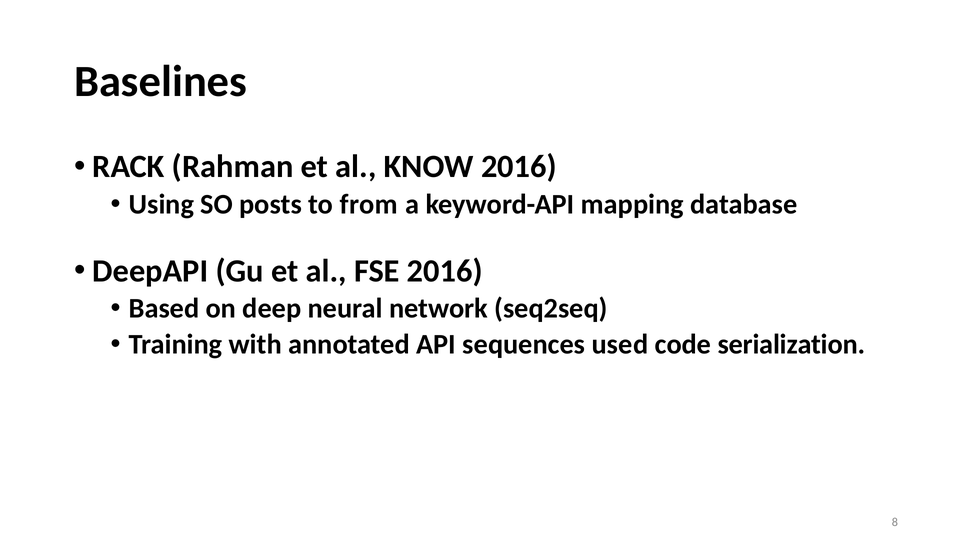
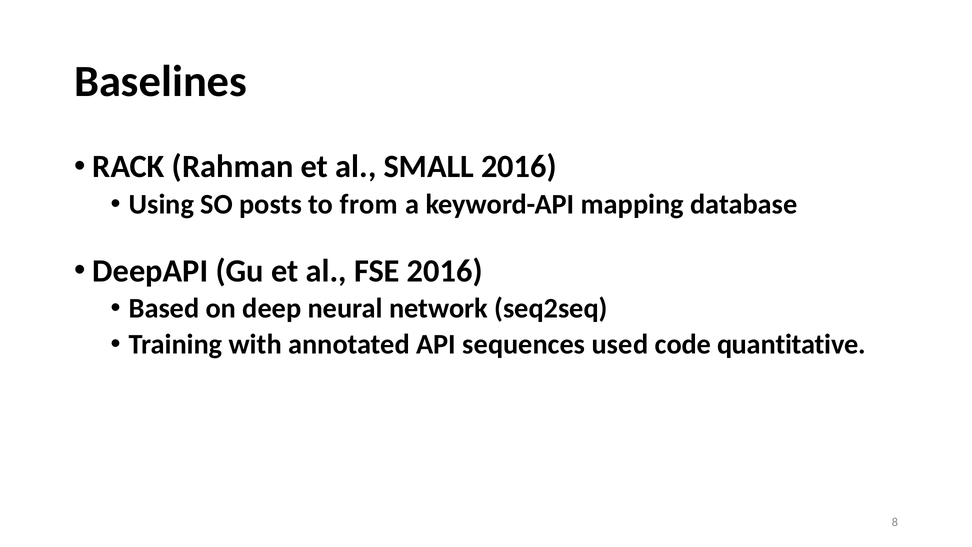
KNOW: KNOW -> SMALL
serialization: serialization -> quantitative
